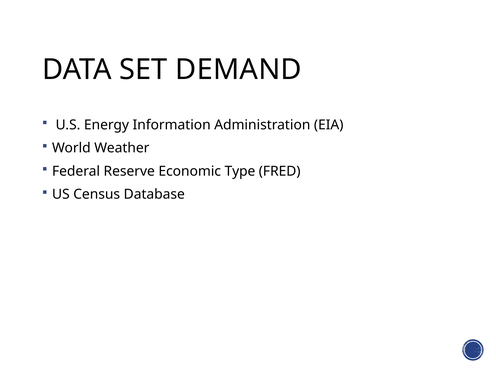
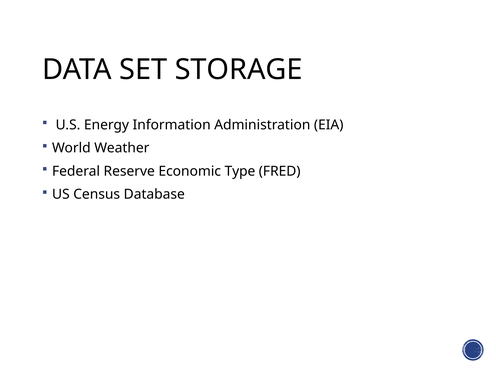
DEMAND: DEMAND -> STORAGE
